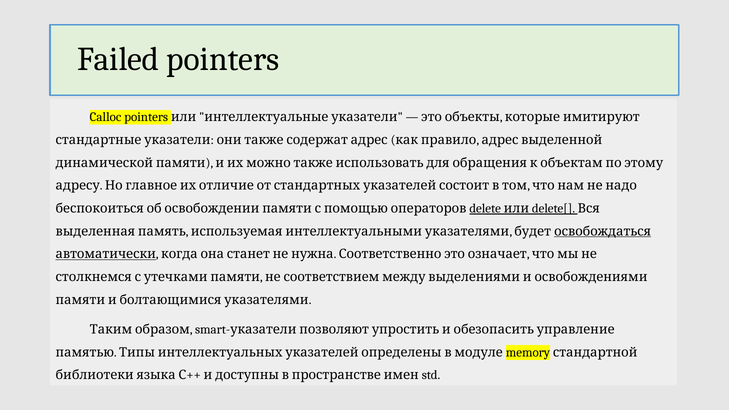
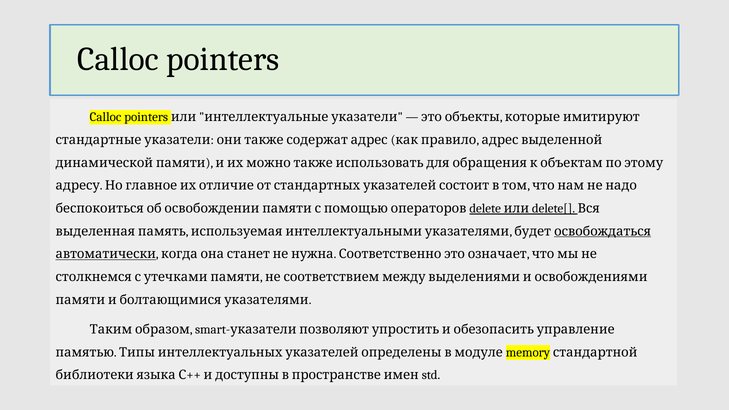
Failed at (118, 59): Failed -> Calloc
